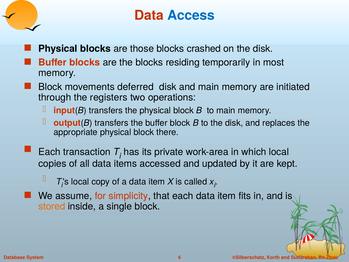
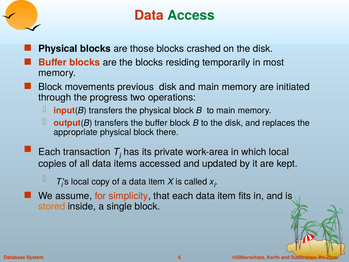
Access colour: blue -> green
deferred: deferred -> previous
registers: registers -> progress
